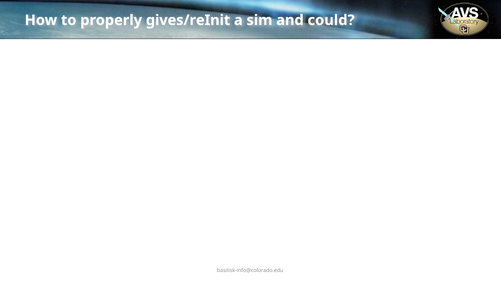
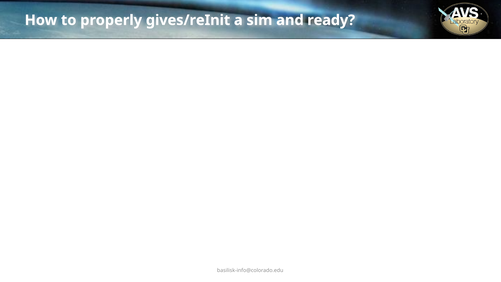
could: could -> ready
